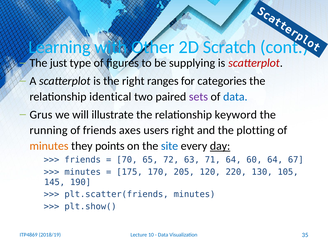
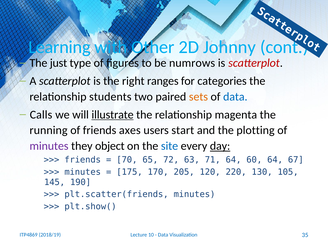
Scratch: Scratch -> Johnny
supplying: supplying -> numrows
identical: identical -> students
sets colour: purple -> orange
Grus: Grus -> Calls
illustrate underline: none -> present
keyword: keyword -> magenta
users right: right -> start
minutes at (49, 146) colour: orange -> purple
points: points -> object
